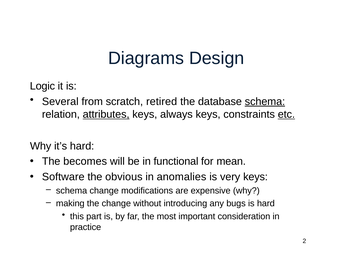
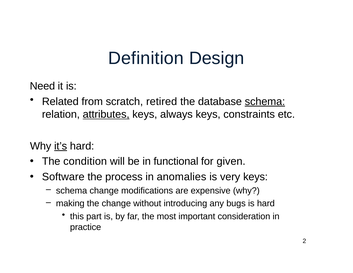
Diagrams: Diagrams -> Definition
Logic: Logic -> Need
Several: Several -> Related
etc underline: present -> none
it’s underline: none -> present
becomes: becomes -> condition
mean: mean -> given
obvious: obvious -> process
